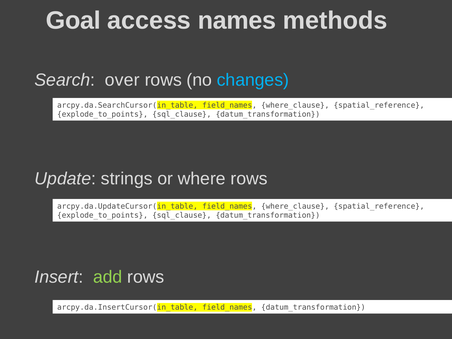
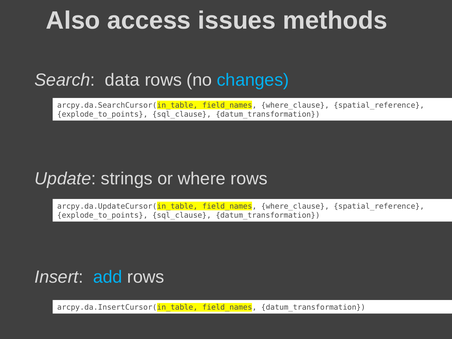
Goal: Goal -> Also
names: names -> issues
over: over -> data
add colour: light green -> light blue
